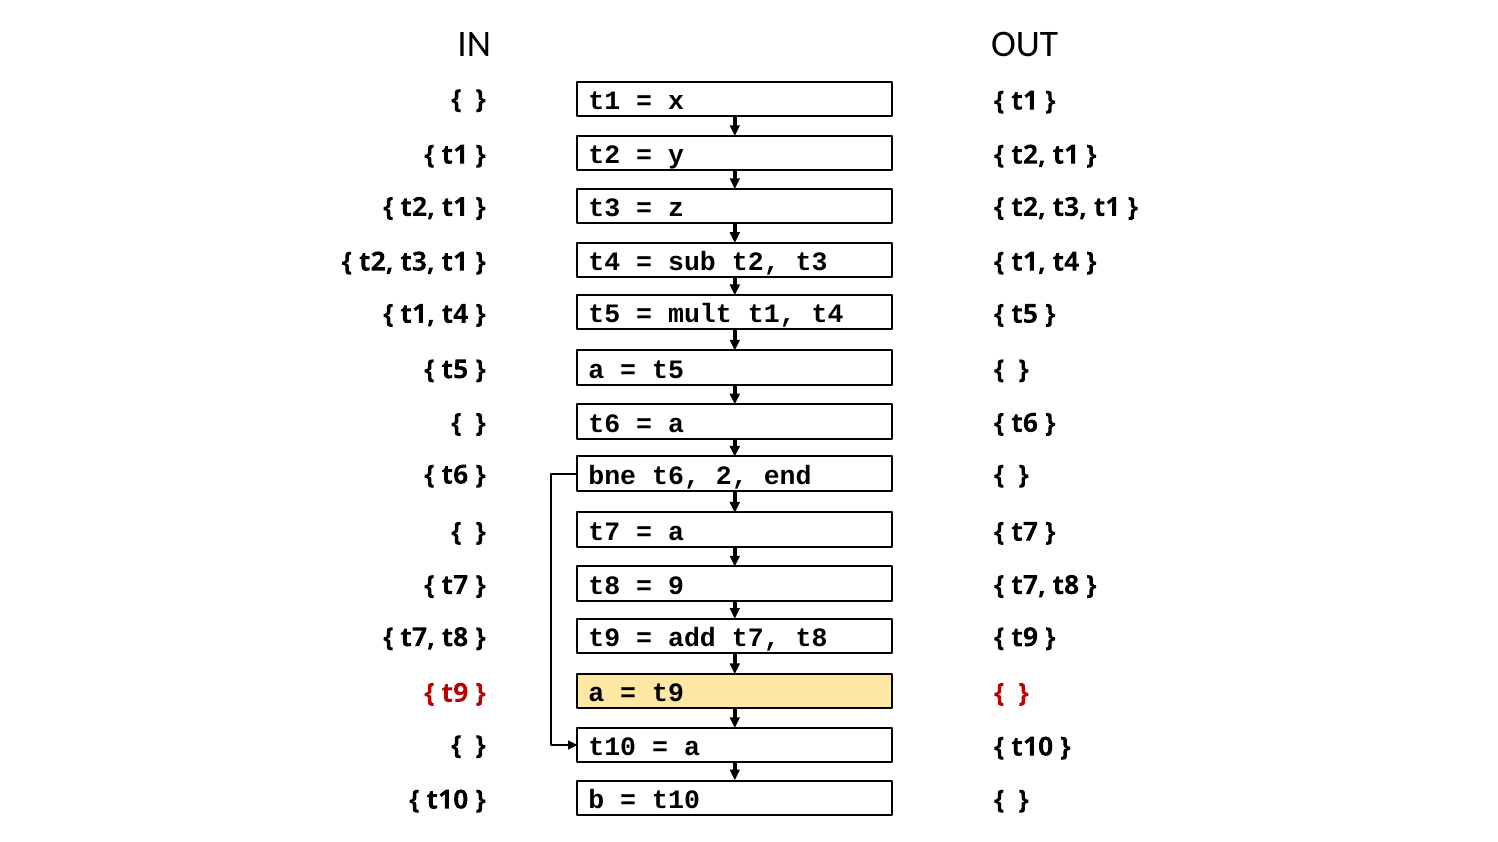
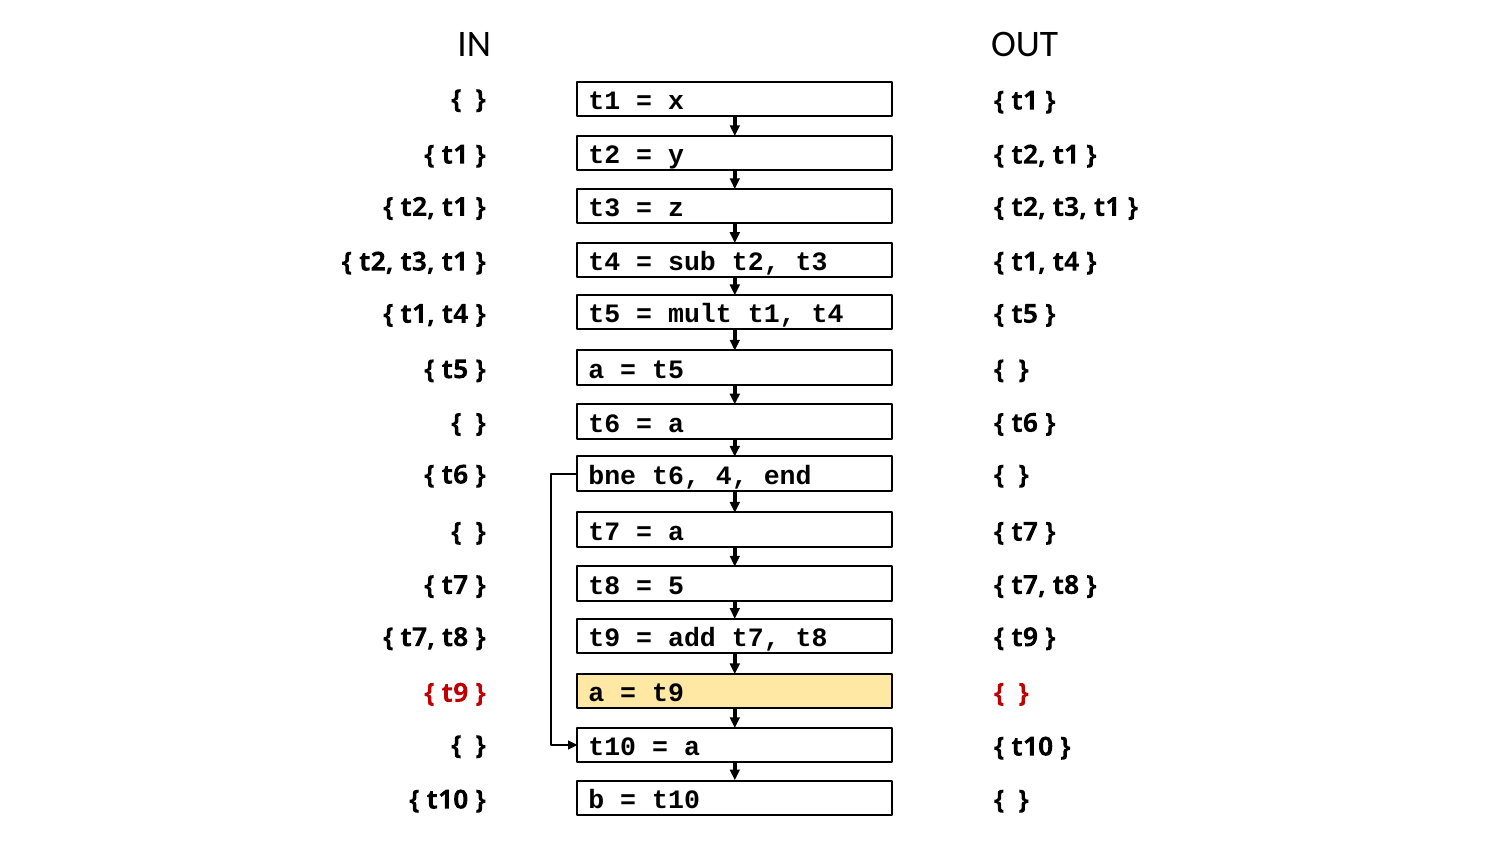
2: 2 -> 4
9: 9 -> 5
